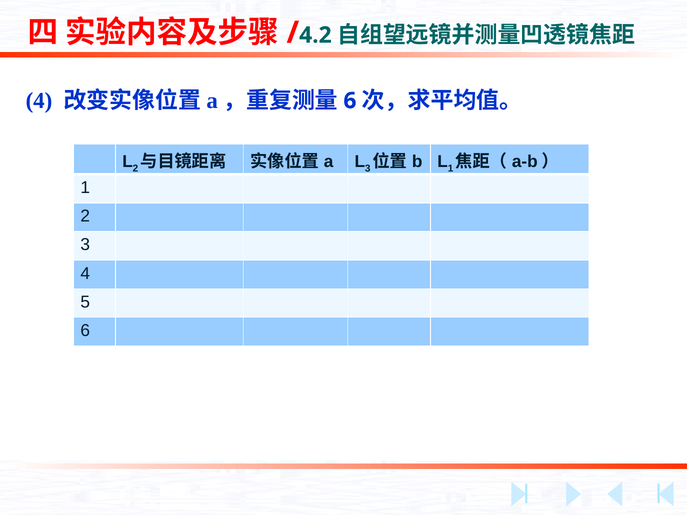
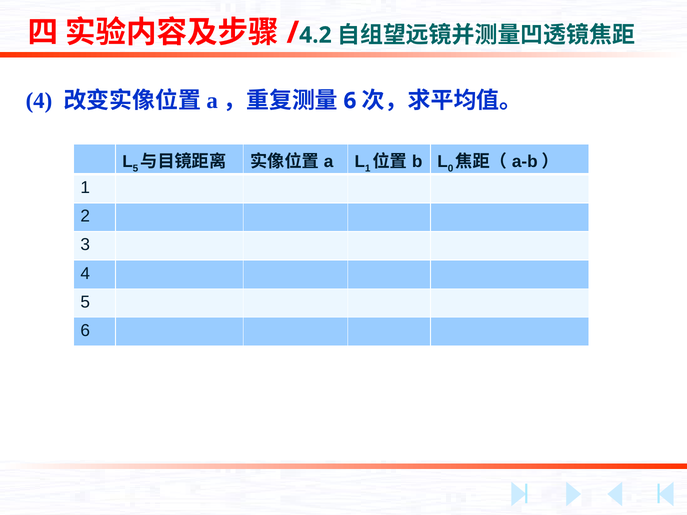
2 at (135, 168): 2 -> 5
3 at (368, 168): 3 -> 1
1 at (451, 168): 1 -> 0
